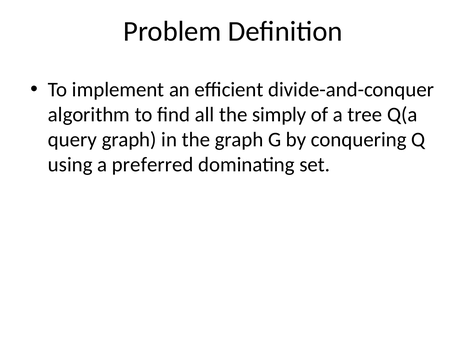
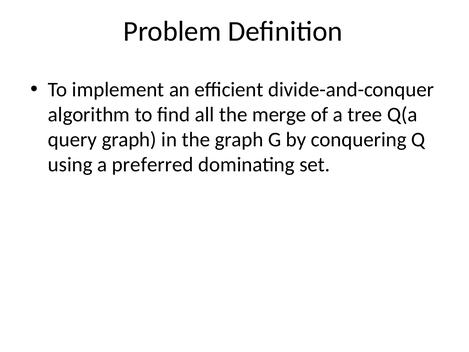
simply: simply -> merge
